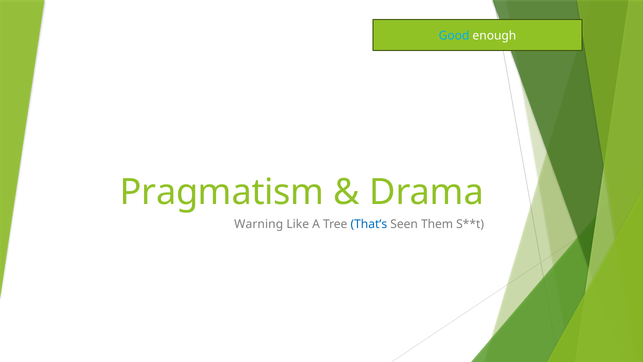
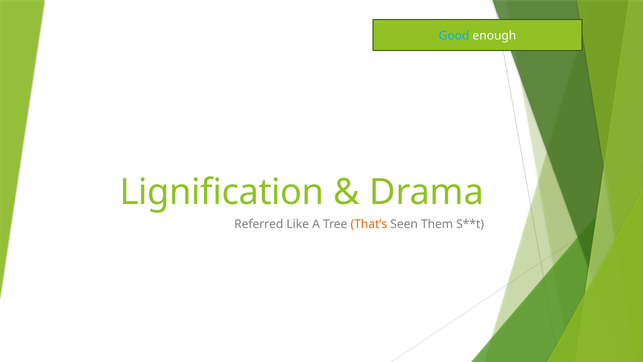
Pragmatism: Pragmatism -> Lignification
Warning: Warning -> Referred
That’s colour: blue -> orange
